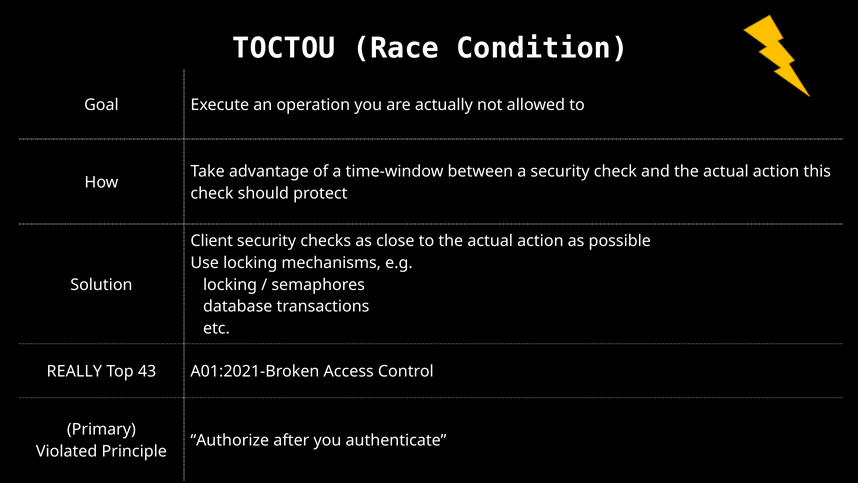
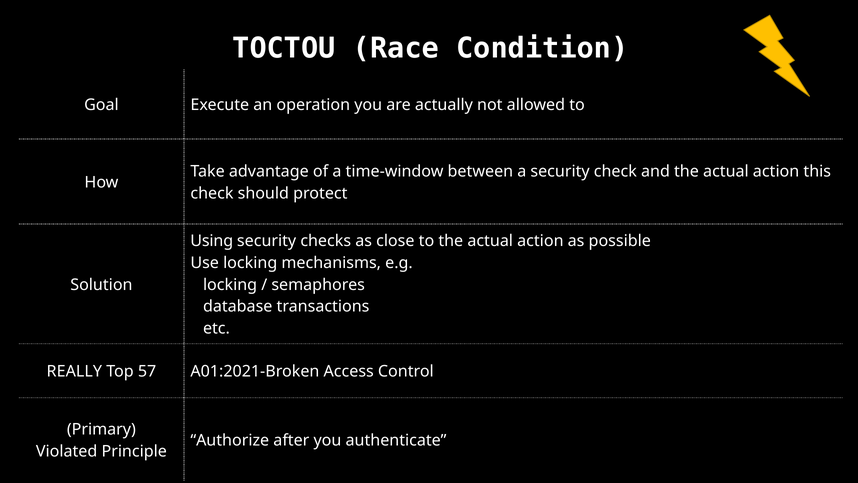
Client: Client -> Using
43: 43 -> 57
